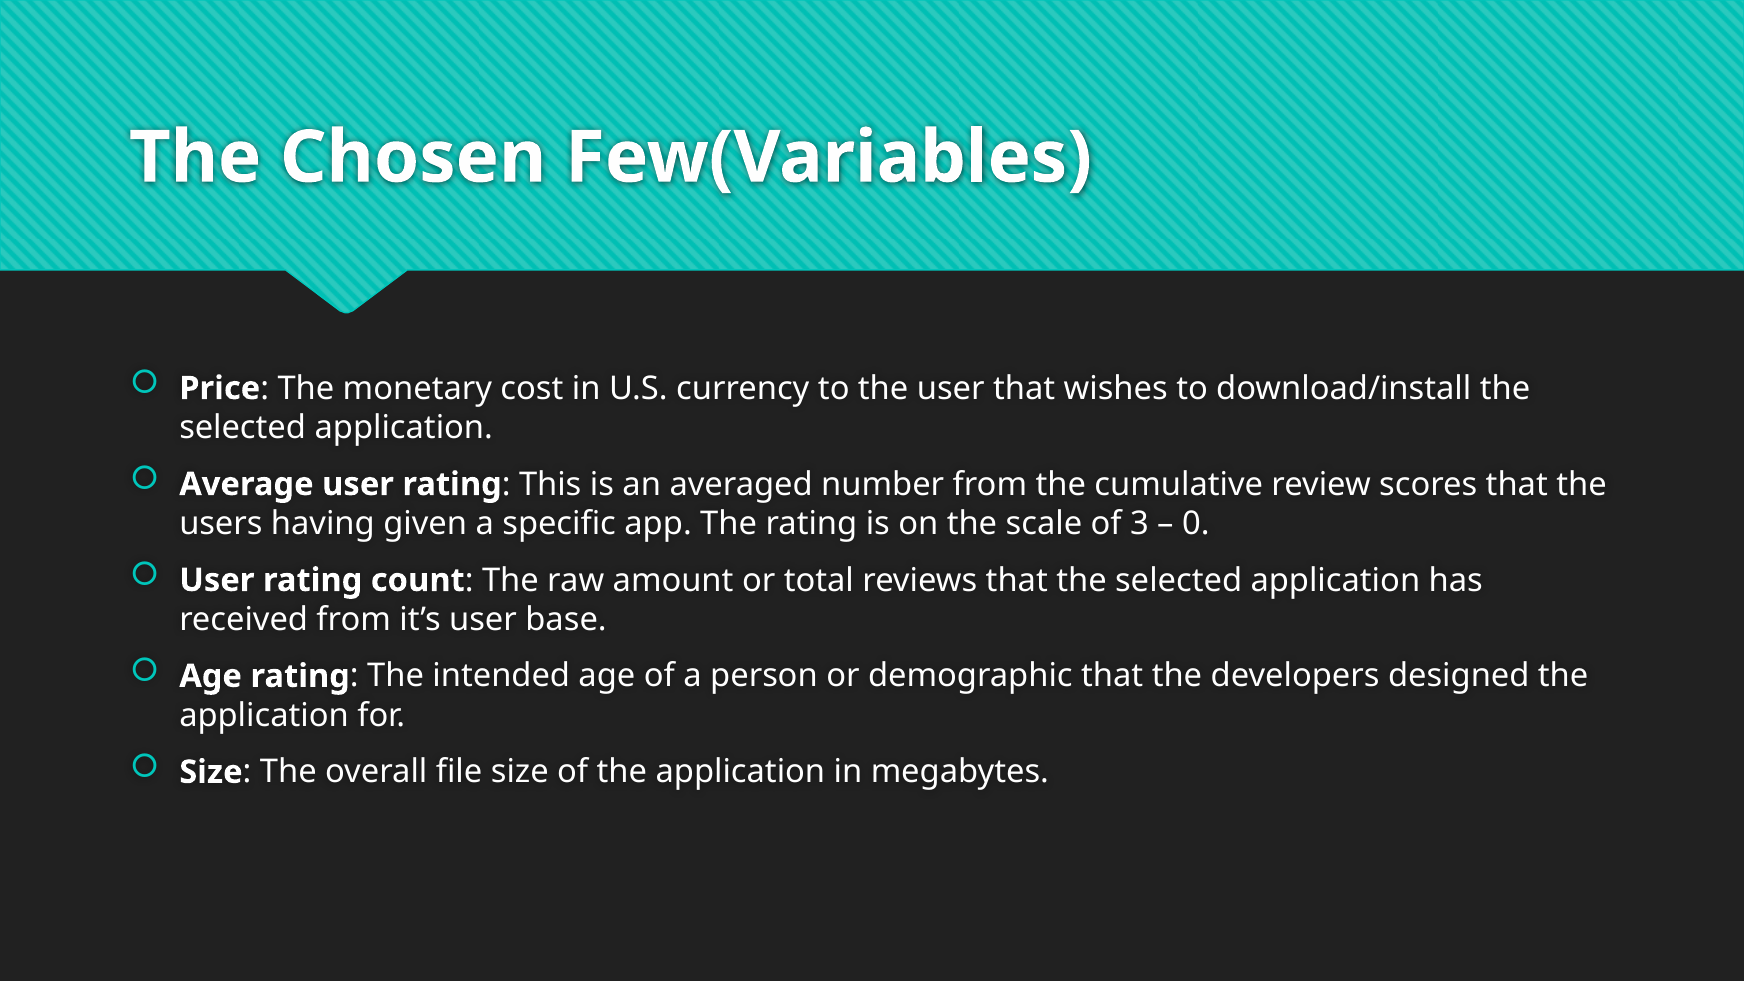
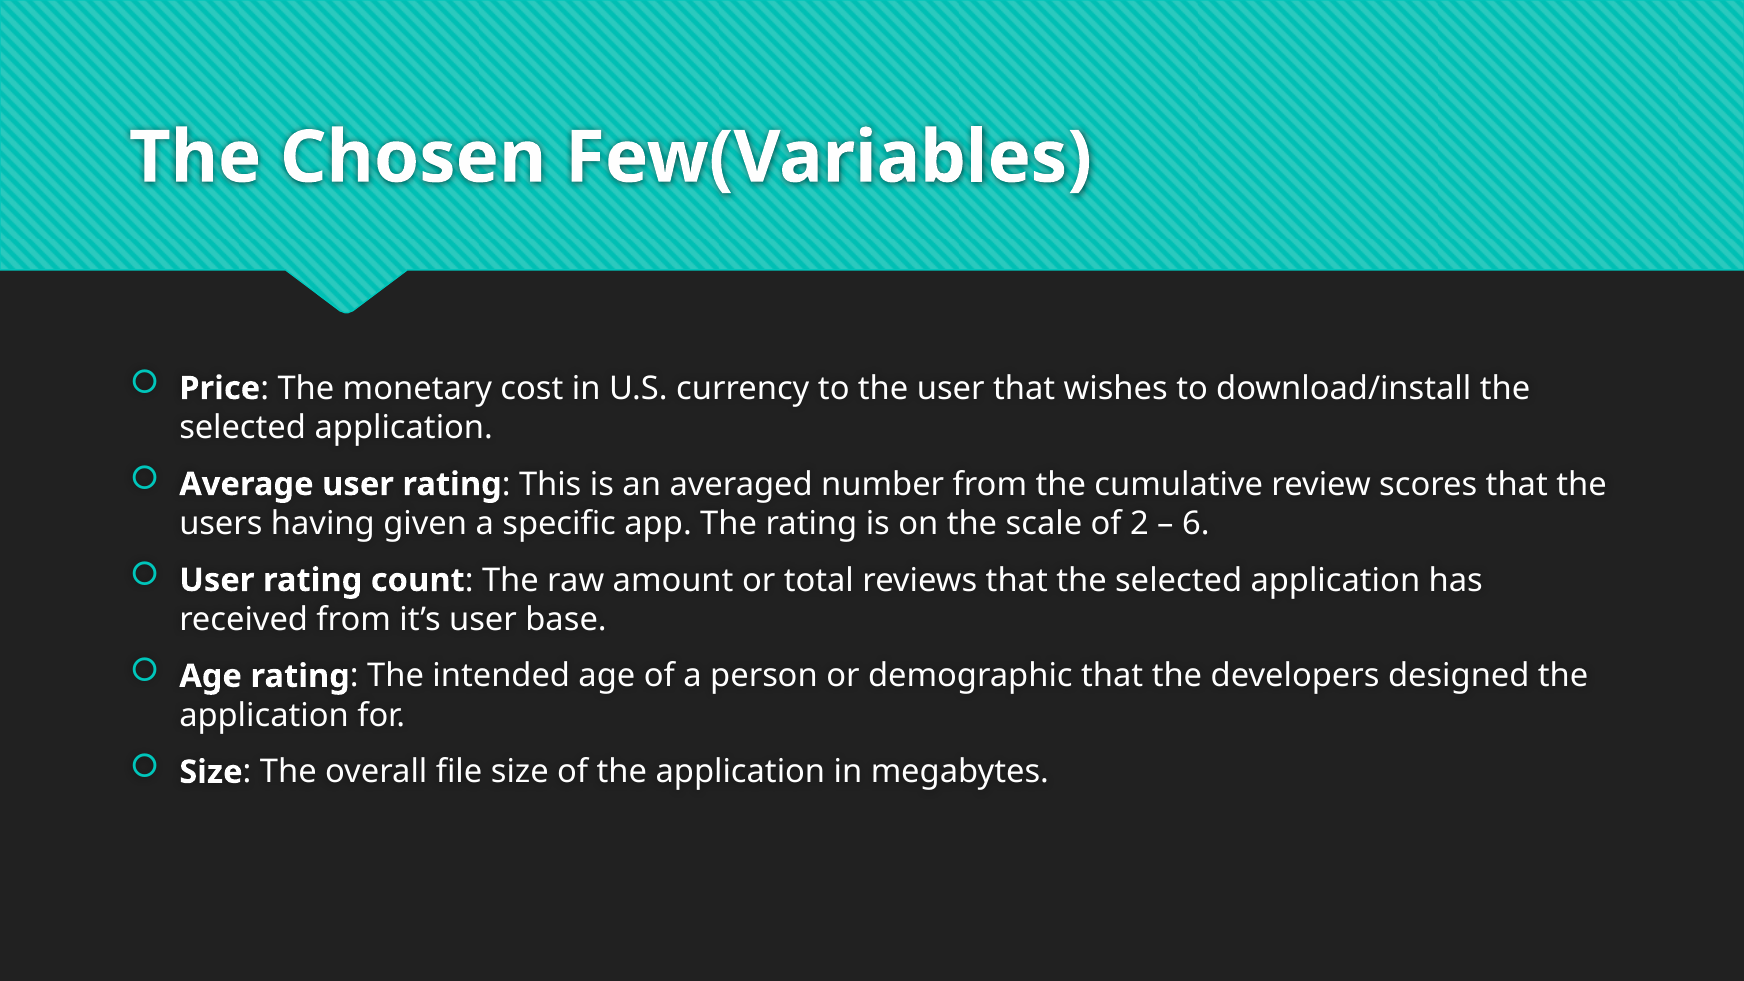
3: 3 -> 2
0: 0 -> 6
